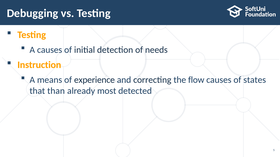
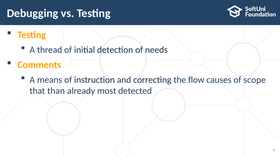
A causes: causes -> thread
Instruction: Instruction -> Comments
experience: experience -> instruction
states: states -> scope
